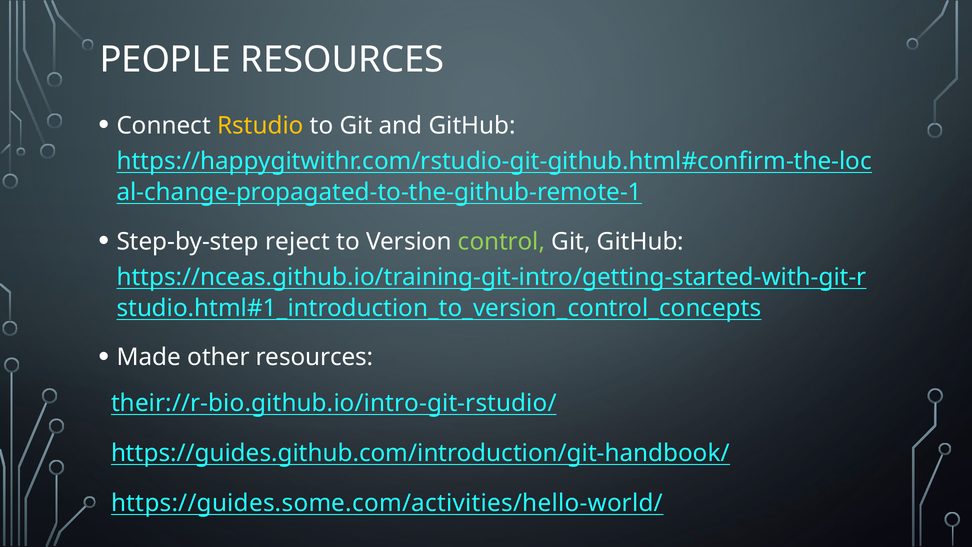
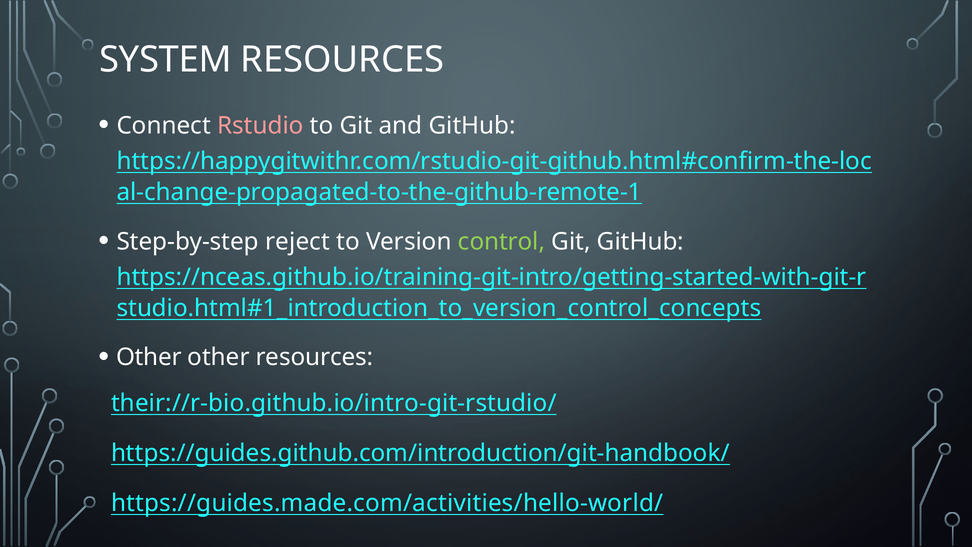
PEOPLE: PEOPLE -> SYSTEM
Rstudio colour: yellow -> pink
Made at (149, 357): Made -> Other
https://guides.some.com/activities/hello-world/: https://guides.some.com/activities/hello-world/ -> https://guides.made.com/activities/hello-world/
